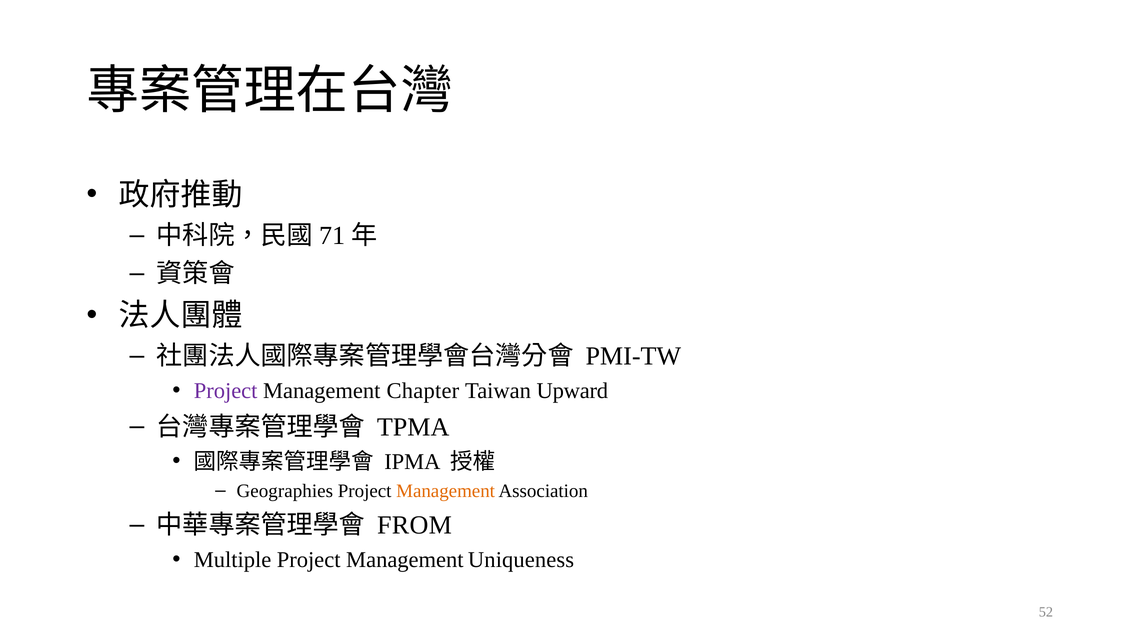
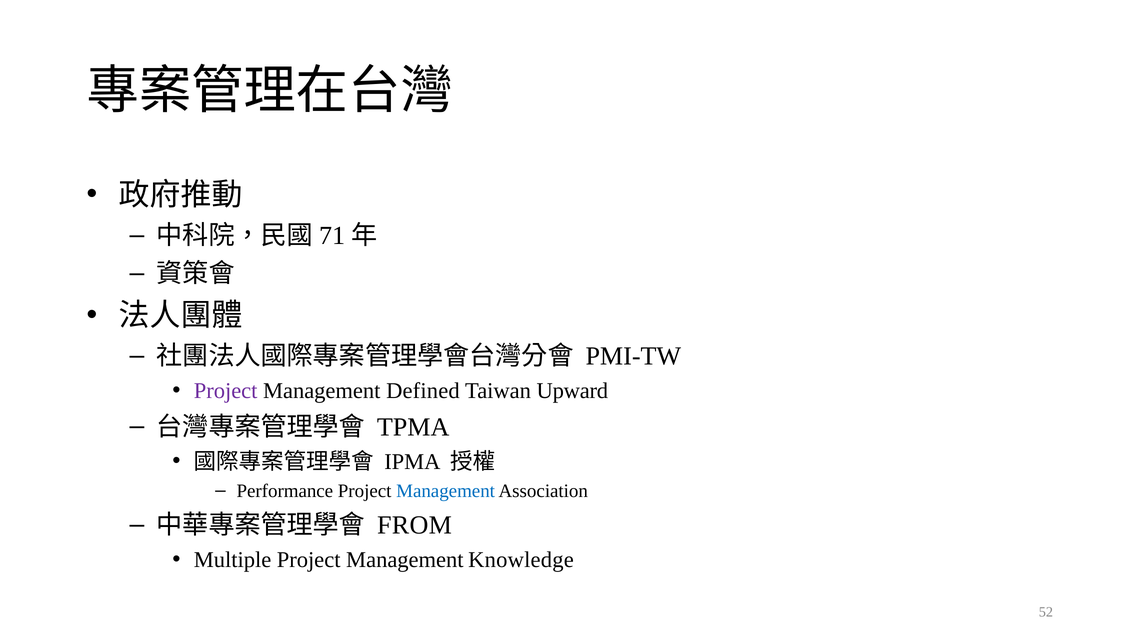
Chapter: Chapter -> Defined
Geographies: Geographies -> Performance
Management at (446, 491) colour: orange -> blue
Uniqueness: Uniqueness -> Knowledge
